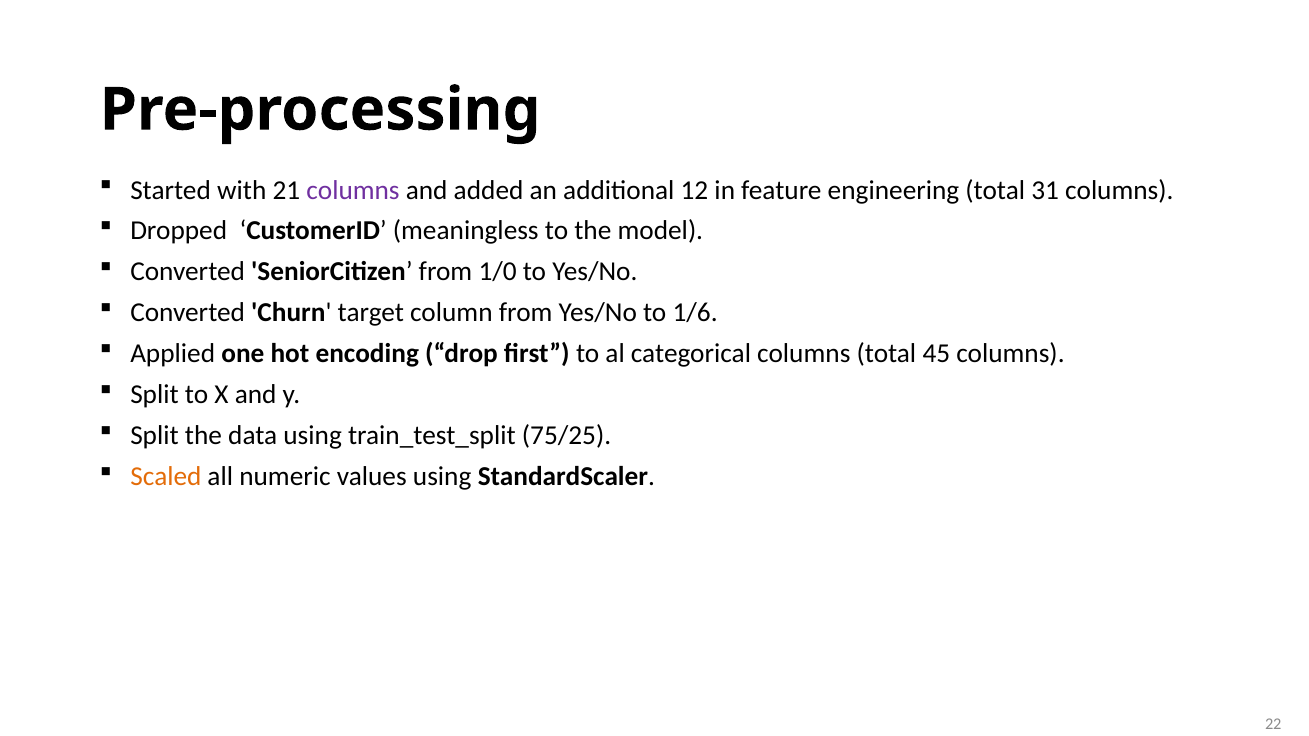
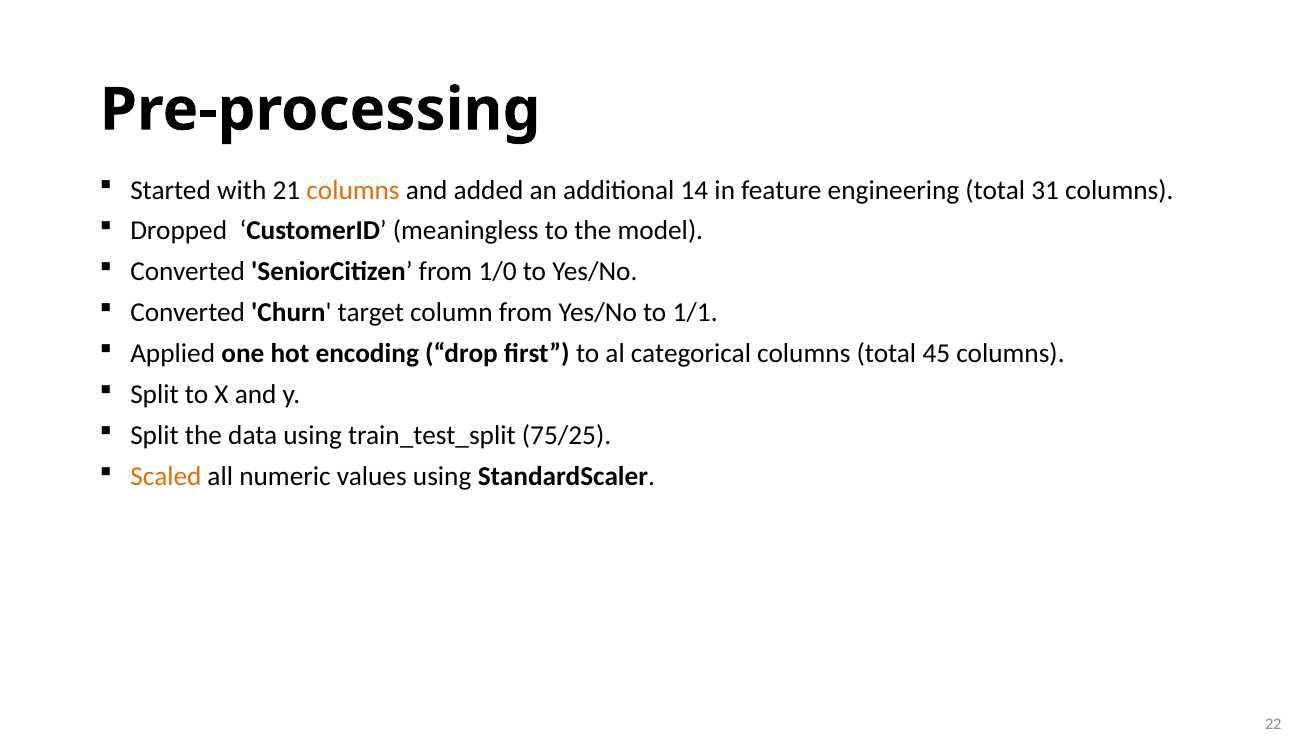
columns at (353, 190) colour: purple -> orange
12: 12 -> 14
1/6: 1/6 -> 1/1
